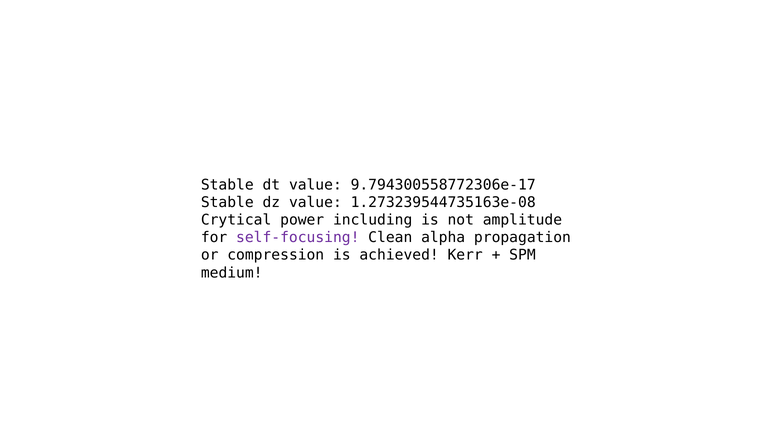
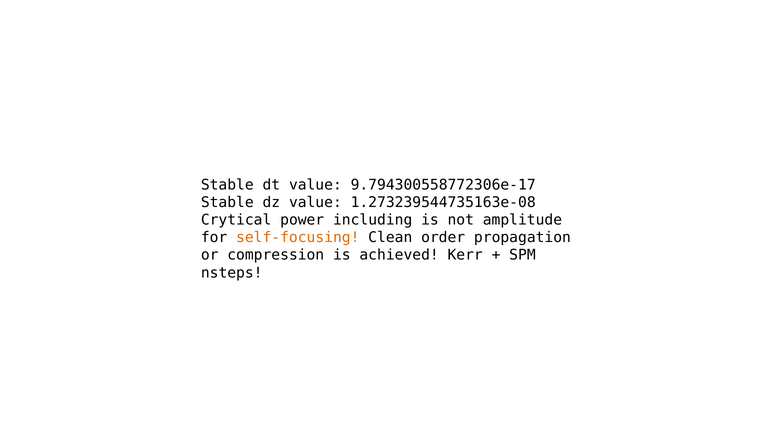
self-focusing colour: purple -> orange
alpha: alpha -> order
medium: medium -> nsteps
